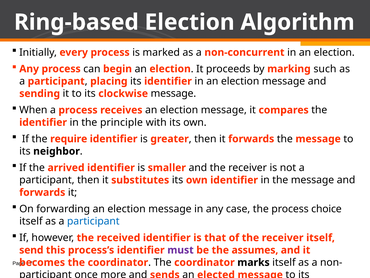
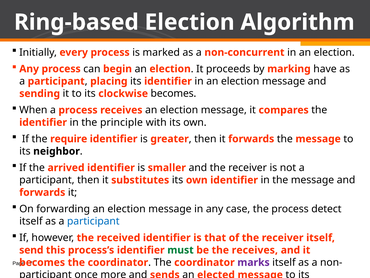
such: such -> have
clockwise message: message -> becomes
choice: choice -> detect
must colour: purple -> green
the assumes: assumes -> receives
marks colour: black -> purple
